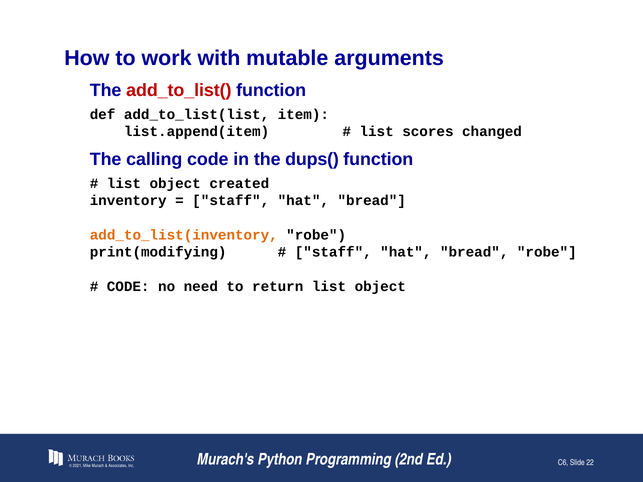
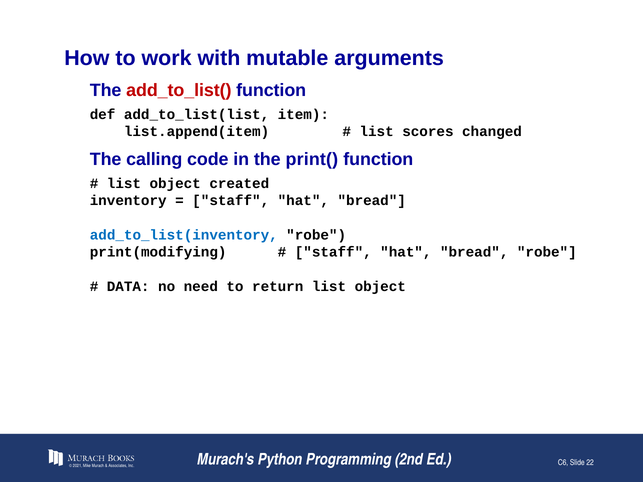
dups(: dups( -> print(
add_to_list(inventory colour: orange -> blue
CODE at (128, 287): CODE -> DATA
